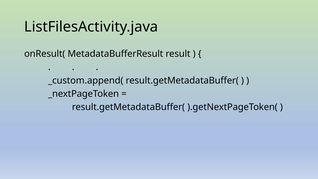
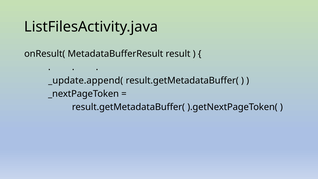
_custom.append(: _custom.append( -> _update.append(
